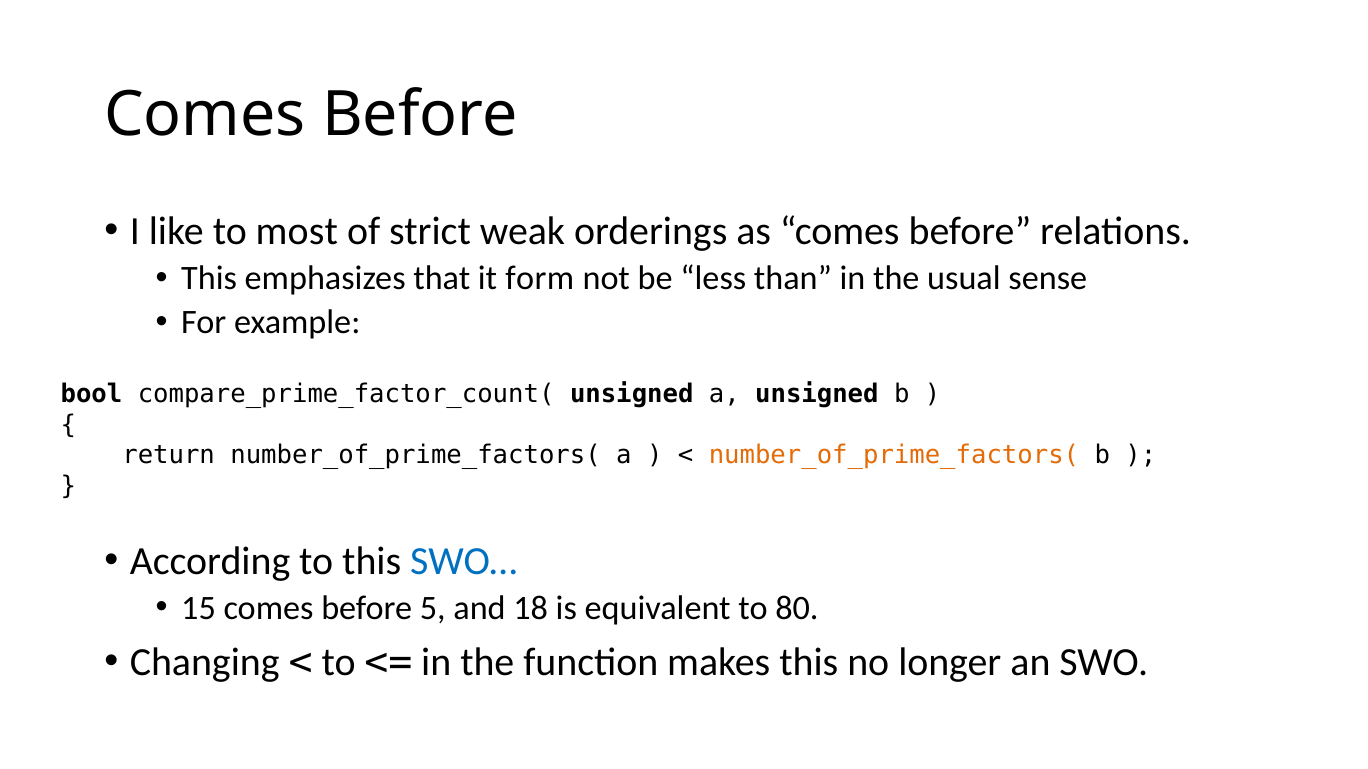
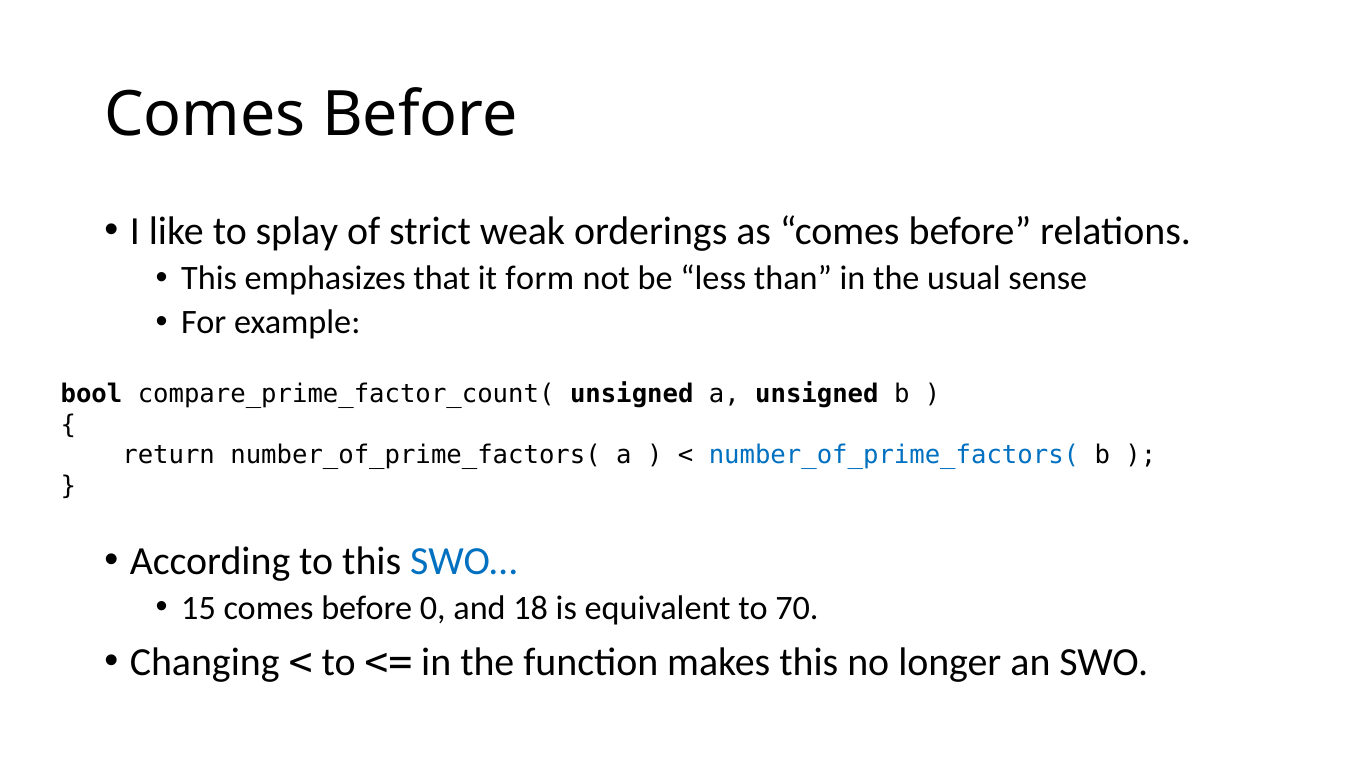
most: most -> splay
number_of_prime_factors( at (894, 456) colour: orange -> blue
5: 5 -> 0
80: 80 -> 70
